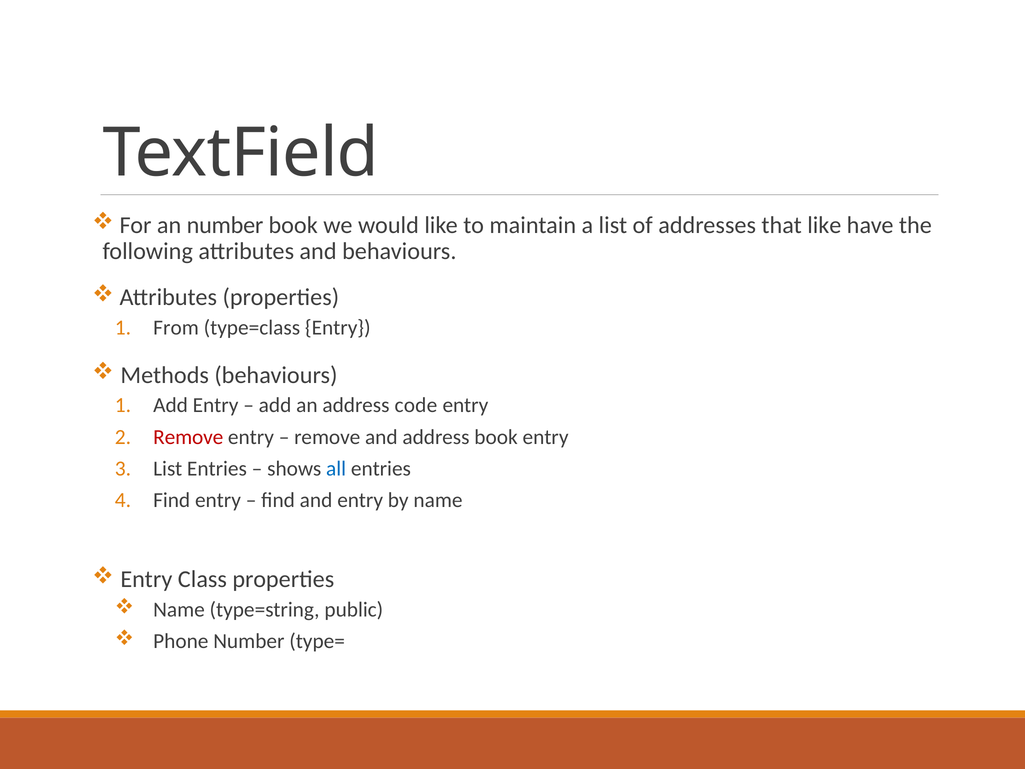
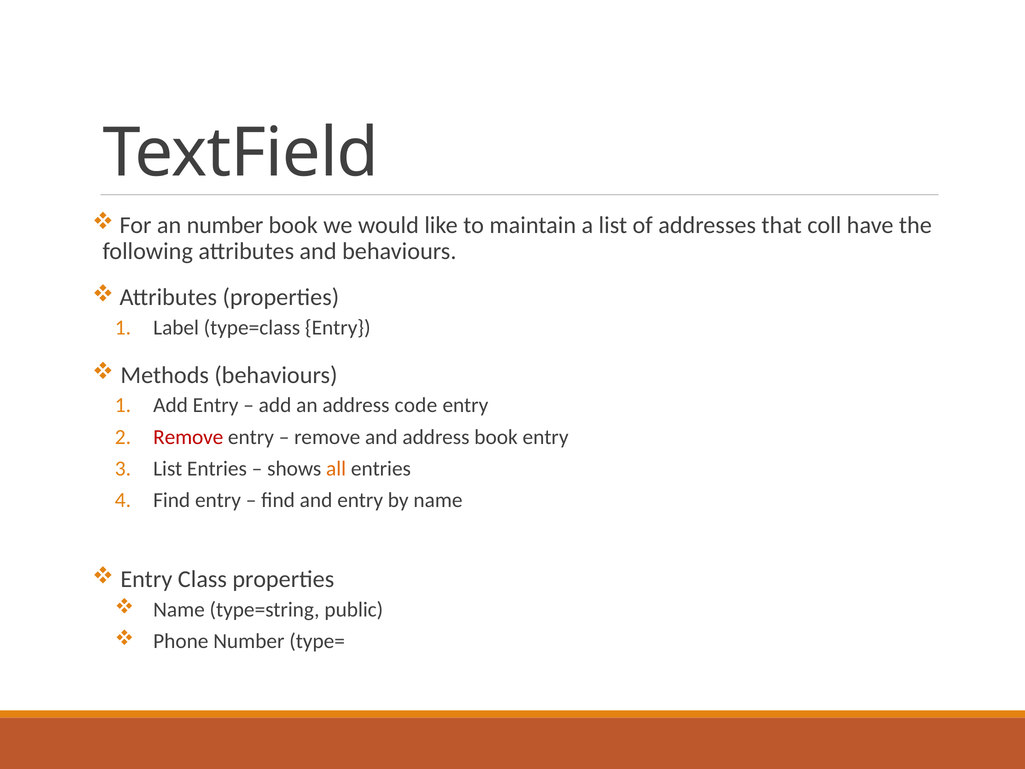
that like: like -> coll
From: From -> Label
all colour: blue -> orange
